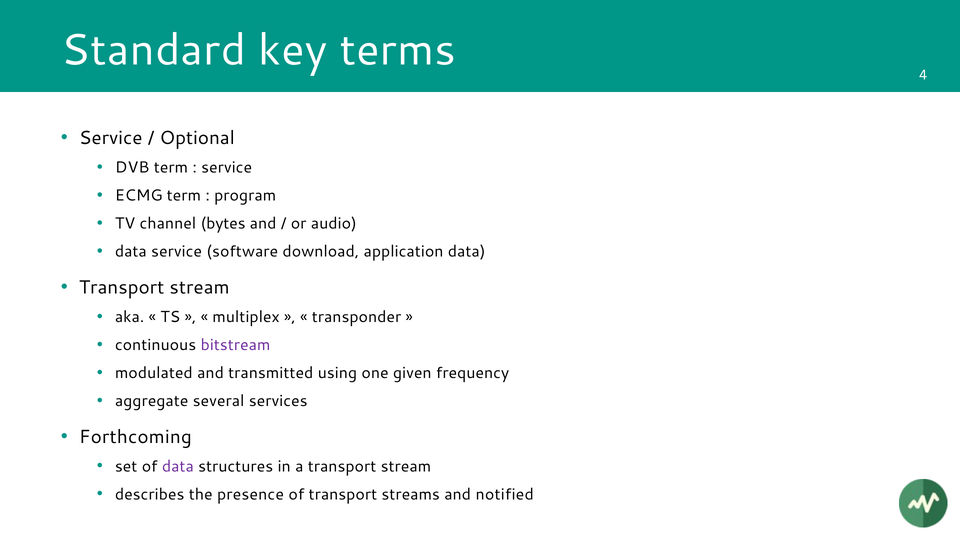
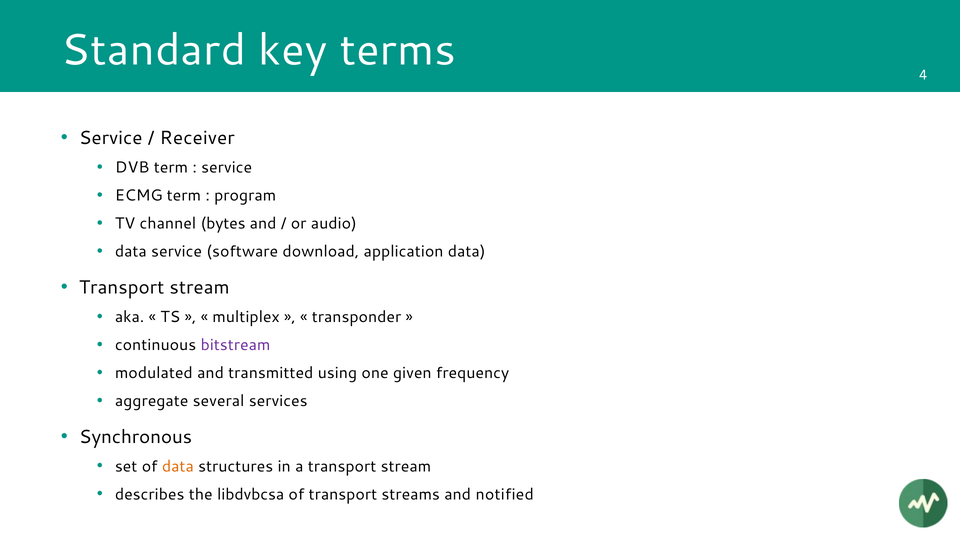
Optional: Optional -> Receiver
Forthcoming: Forthcoming -> Synchronous
data at (178, 466) colour: purple -> orange
presence: presence -> libdvbcsa
